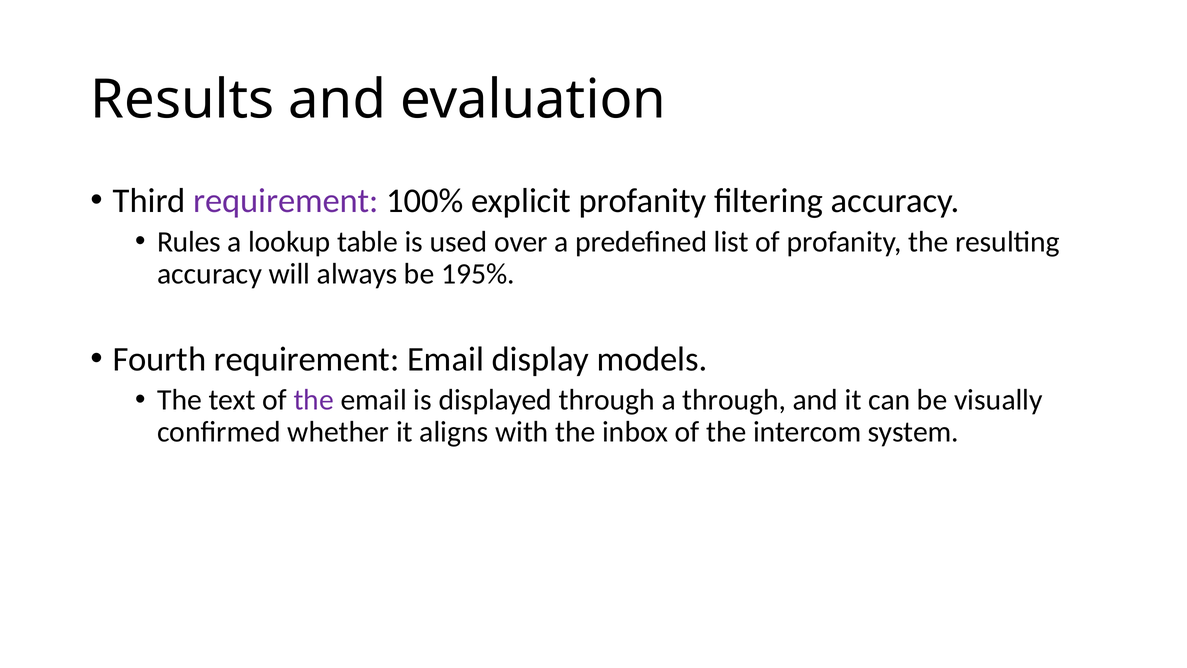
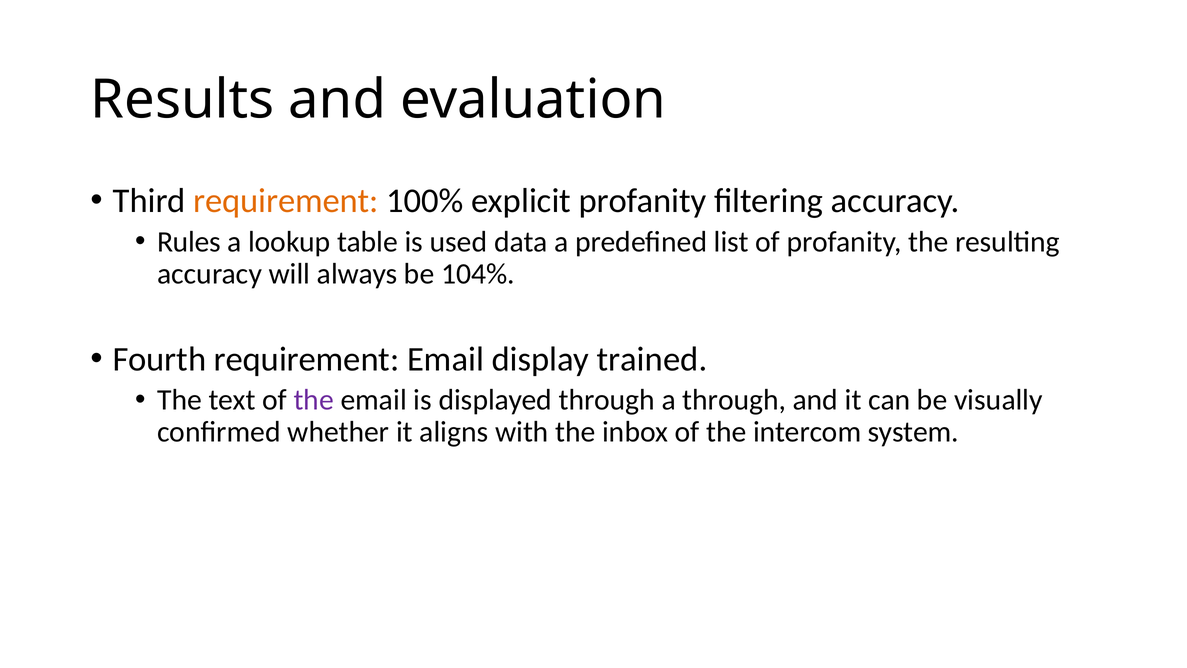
requirement at (286, 201) colour: purple -> orange
over: over -> data
195%: 195% -> 104%
models: models -> trained
